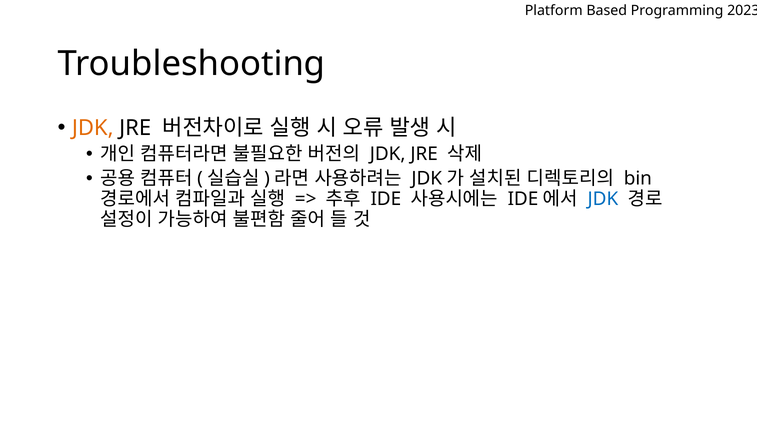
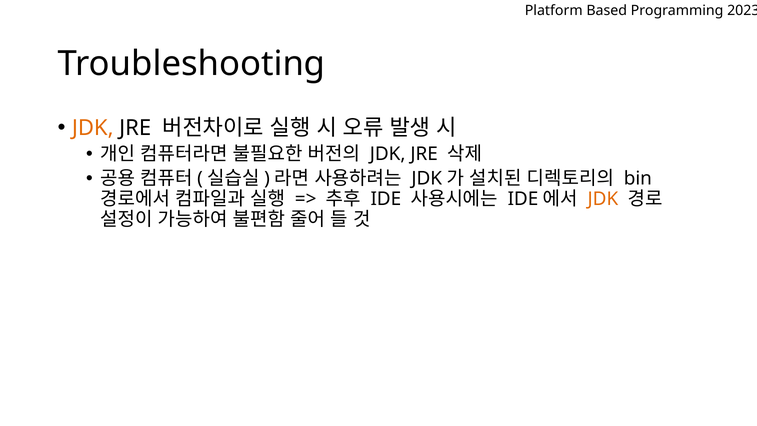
JDK at (603, 199) colour: blue -> orange
